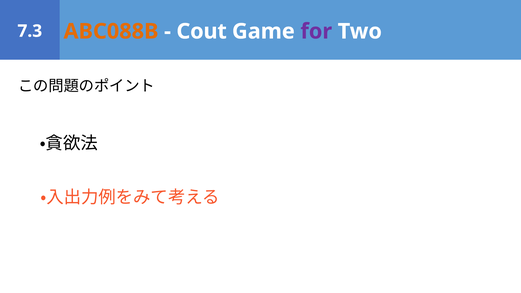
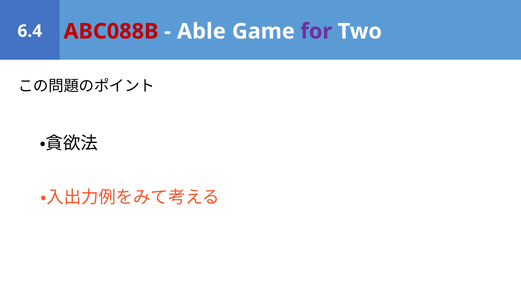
ABC088B colour: orange -> red
Cout: Cout -> Able
7.3: 7.3 -> 6.4
